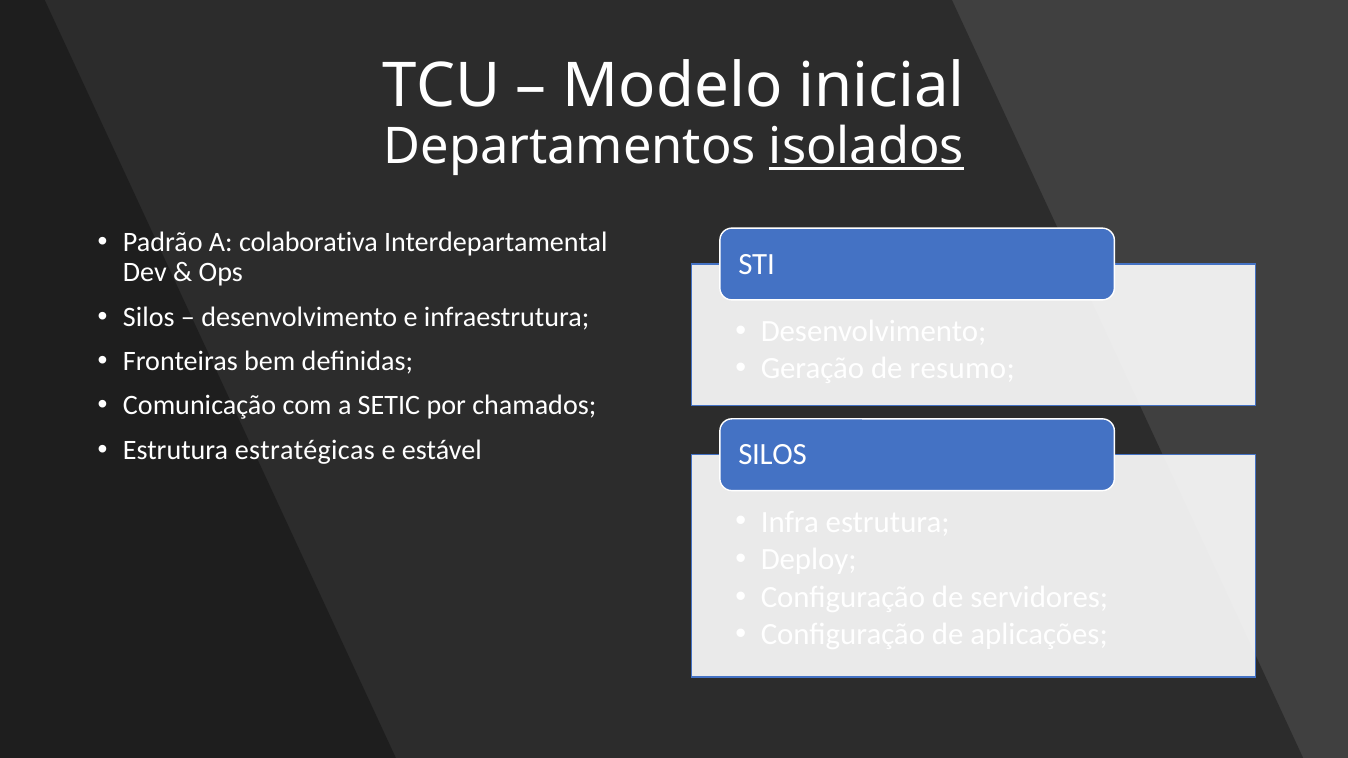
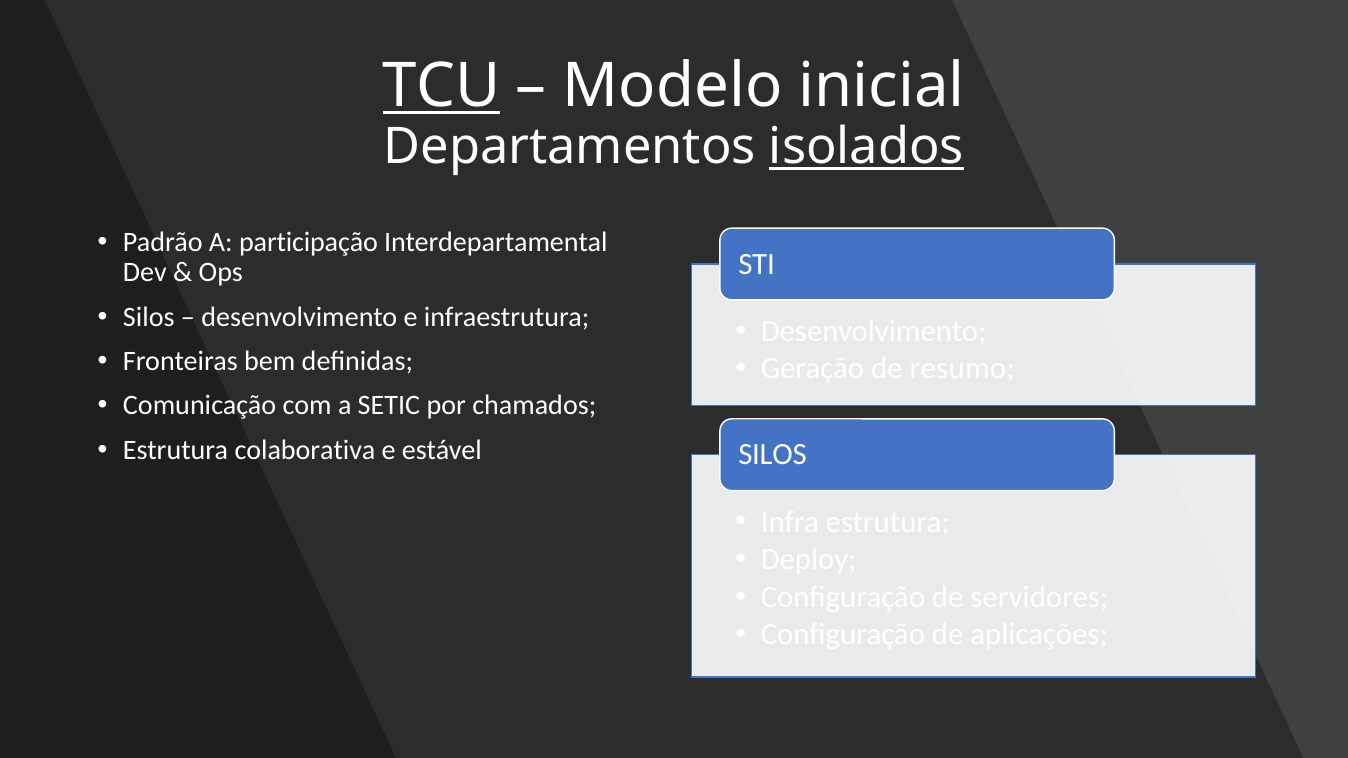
TCU underline: none -> present
colaborativa: colaborativa -> participação
estratégicas: estratégicas -> colaborativa
